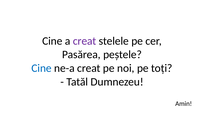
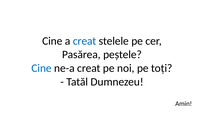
creat at (85, 41) colour: purple -> blue
